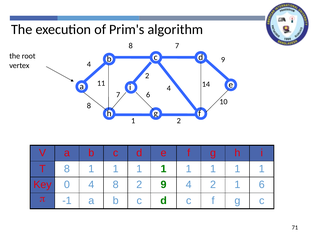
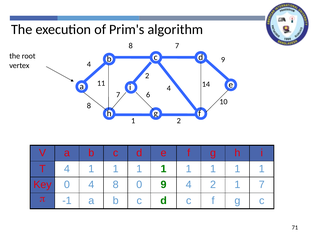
T 8: 8 -> 4
8 2: 2 -> 0
2 1 6: 6 -> 7
